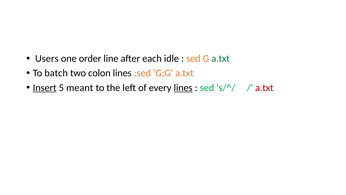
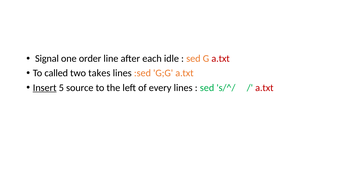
Users: Users -> Signal
a.txt at (221, 58) colour: green -> red
batch: batch -> called
colon: colon -> takes
meant: meant -> source
lines at (183, 88) underline: present -> none
